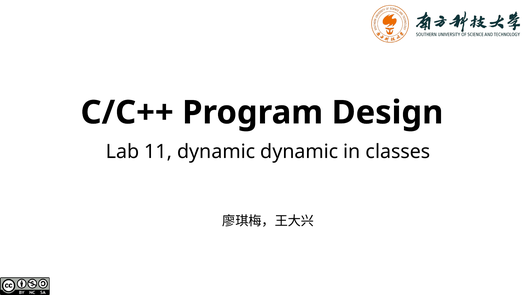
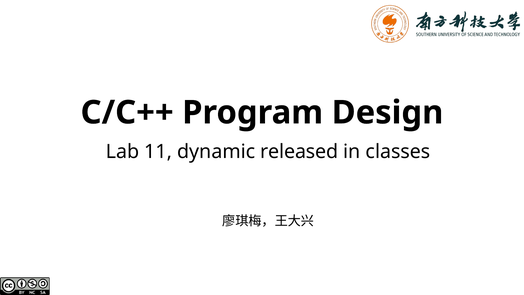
dynamic dynamic: dynamic -> released
